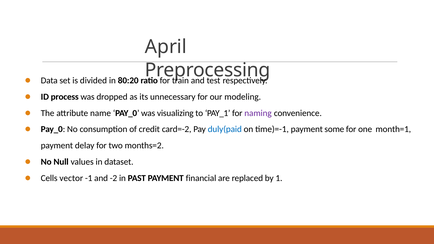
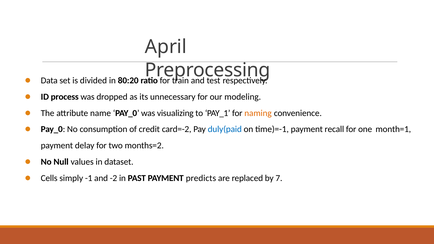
naming colour: purple -> orange
some: some -> recall
vector: vector -> simply
financial: financial -> predicts
1: 1 -> 7
